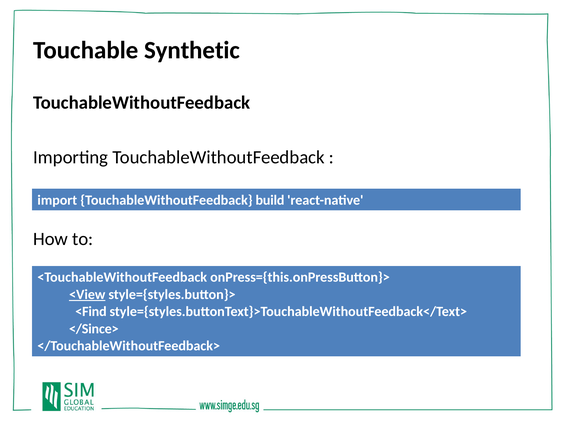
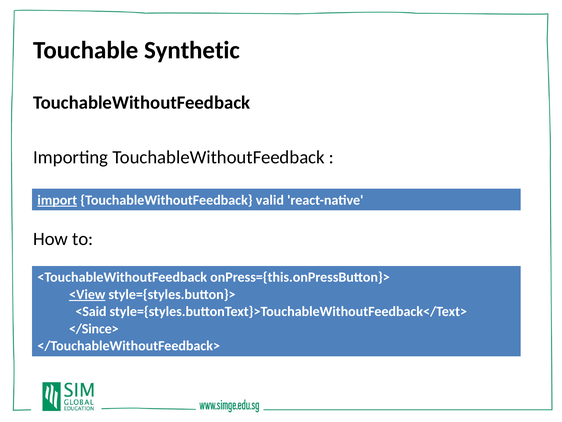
import underline: none -> present
build: build -> valid
<Find: <Find -> <Said
